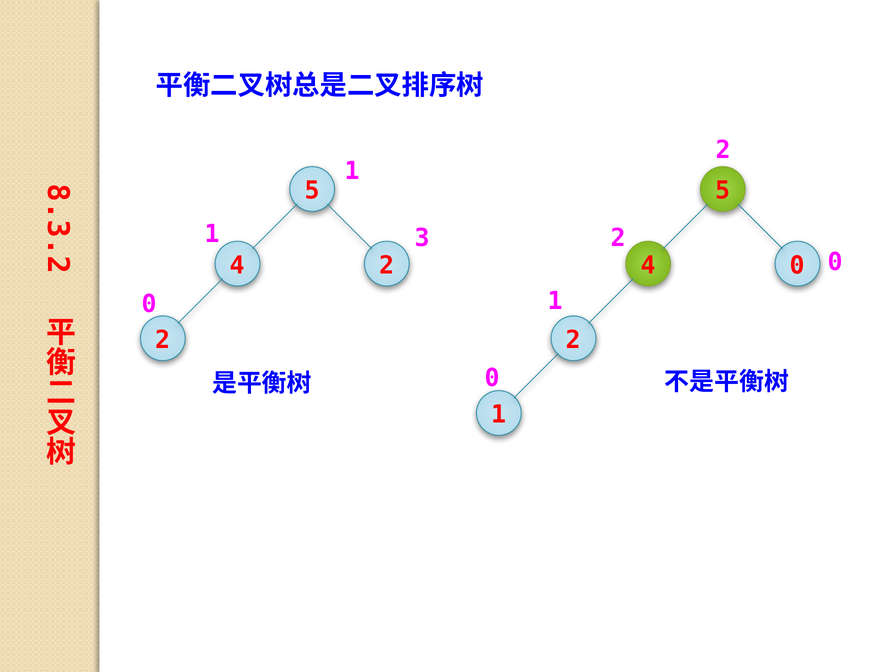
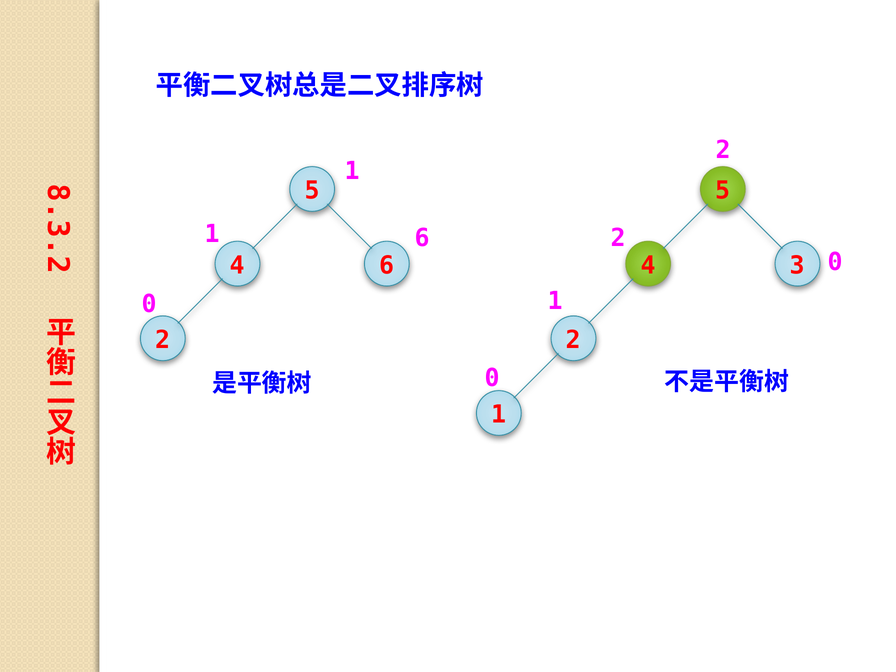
1 3: 3 -> 6
4 2: 2 -> 6
4 0: 0 -> 3
